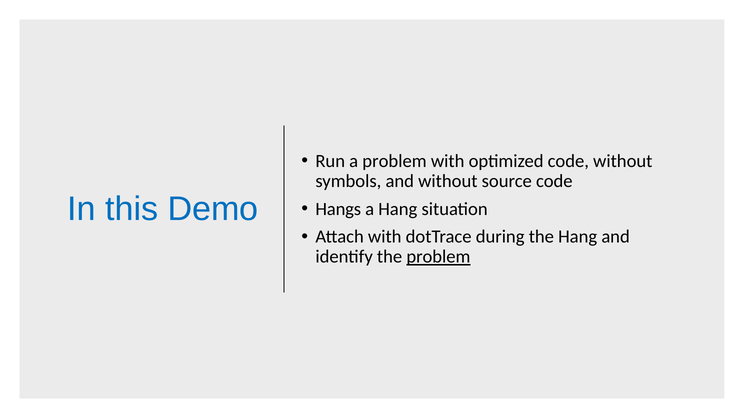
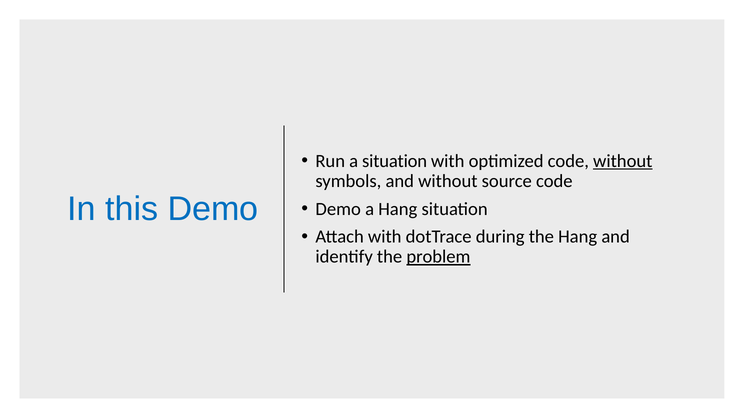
a problem: problem -> situation
without at (623, 161) underline: none -> present
Hangs at (338, 209): Hangs -> Demo
